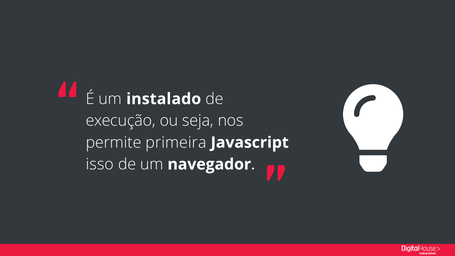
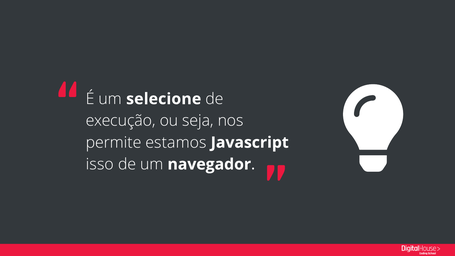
instalado: instalado -> selecione
primeira: primeira -> estamos
